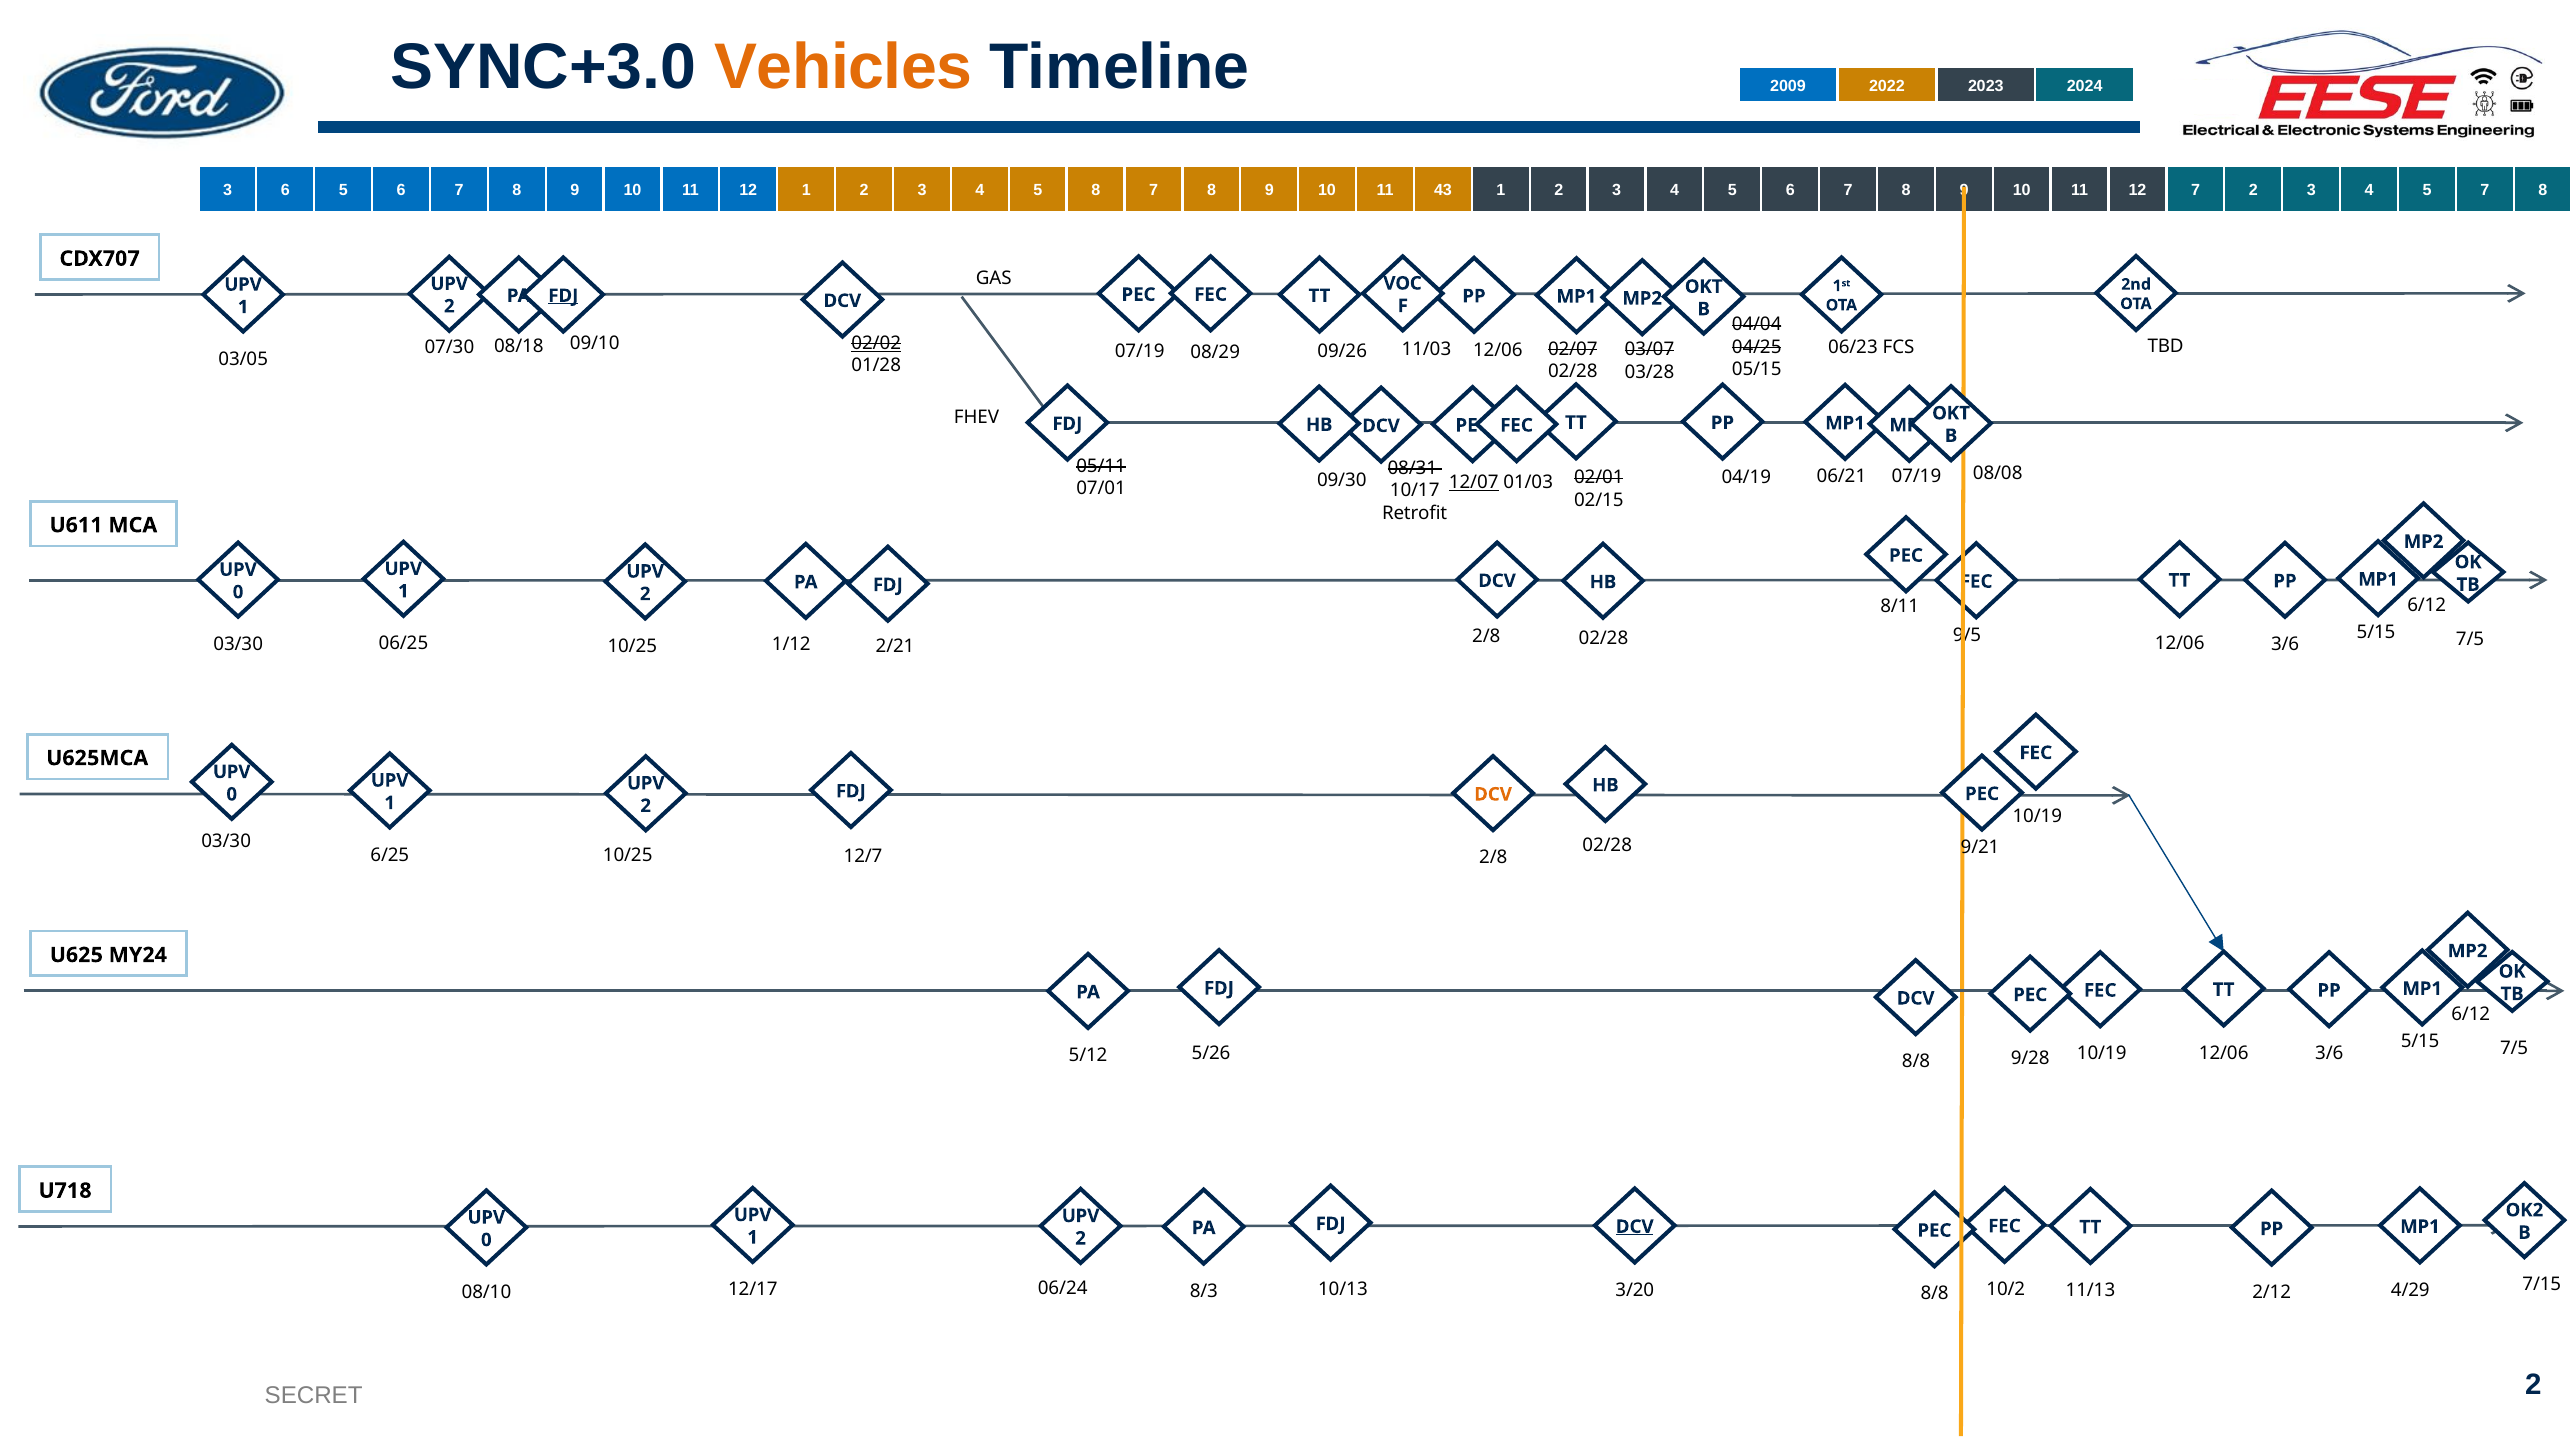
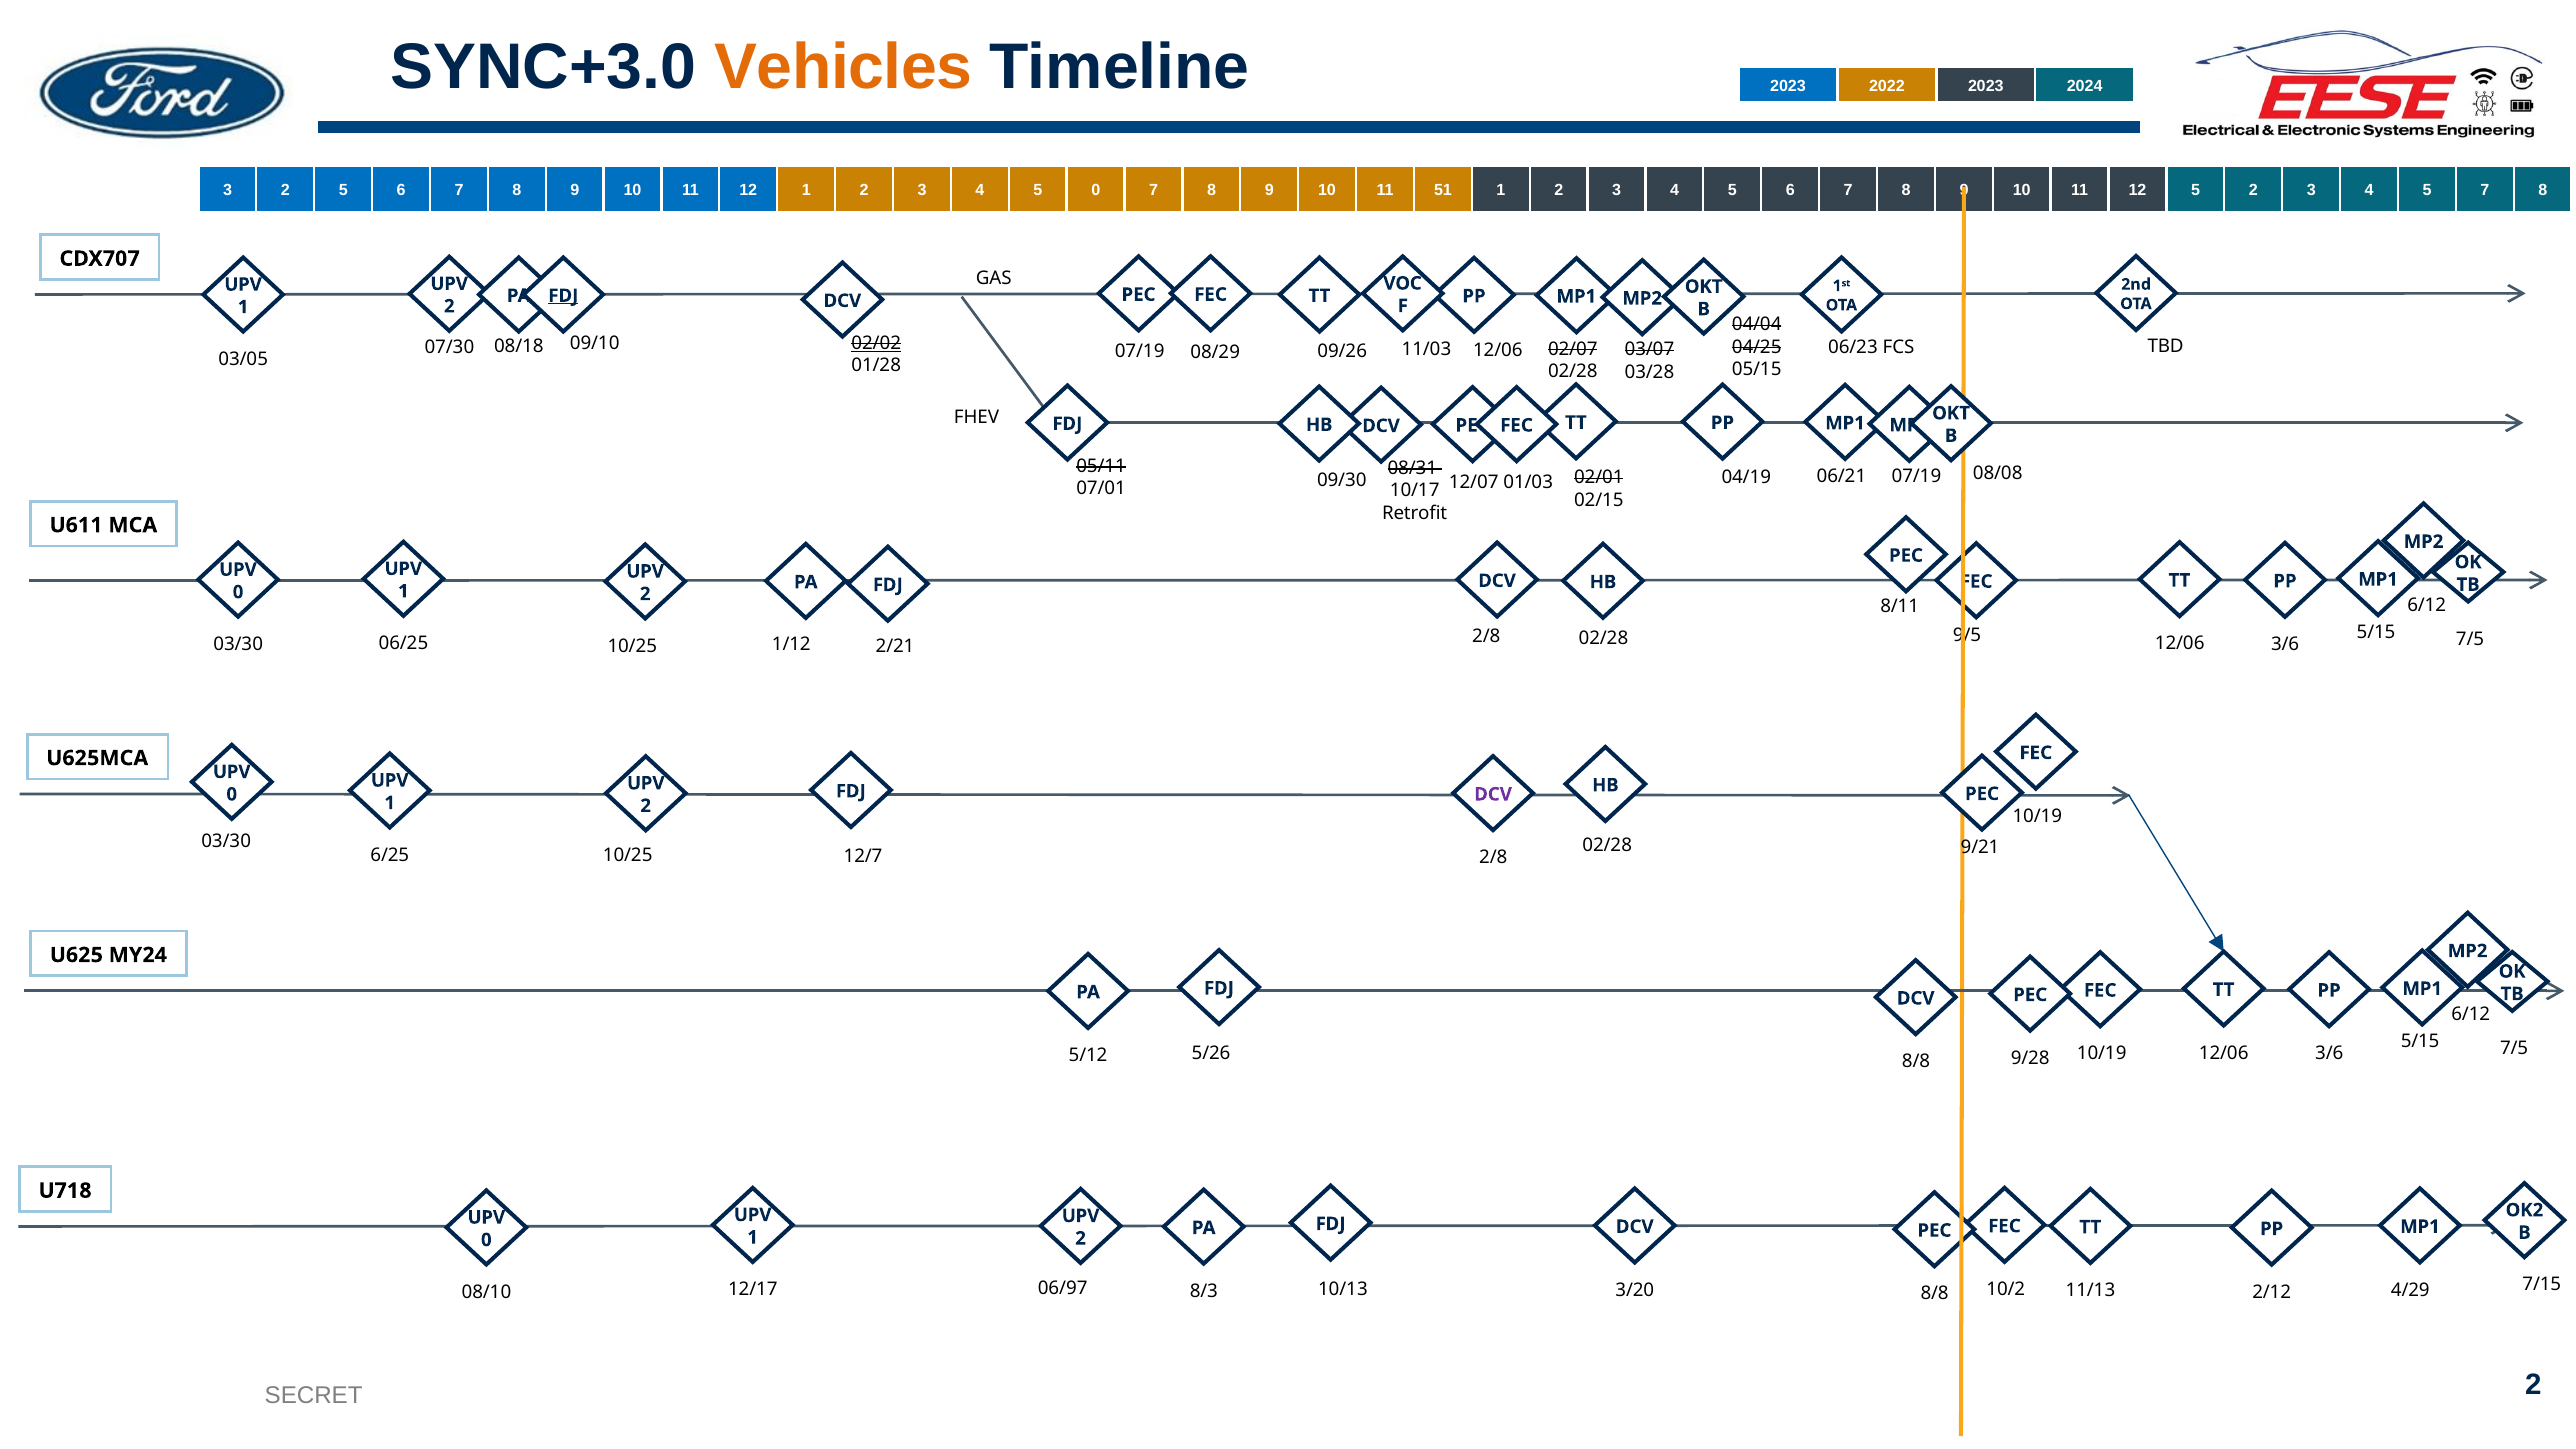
2009 at (1788, 86): 2009 -> 2023
3 6: 6 -> 2
5 8: 8 -> 0
43: 43 -> 51
12 7: 7 -> 5
12/07 underline: present -> none
DCV at (1493, 794) colour: orange -> purple
DCV at (1635, 1227) underline: present -> none
06/24: 06/24 -> 06/97
